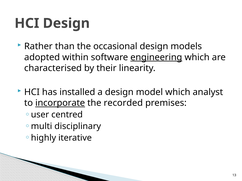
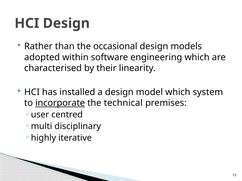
engineering underline: present -> none
analyst: analyst -> system
recorded: recorded -> technical
